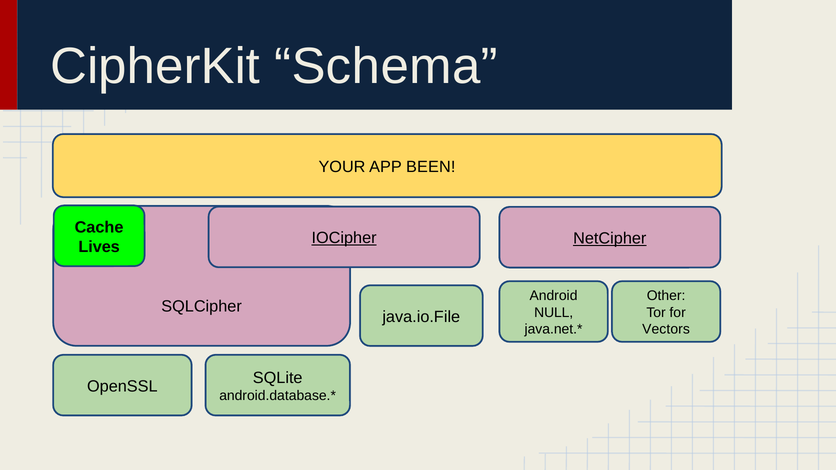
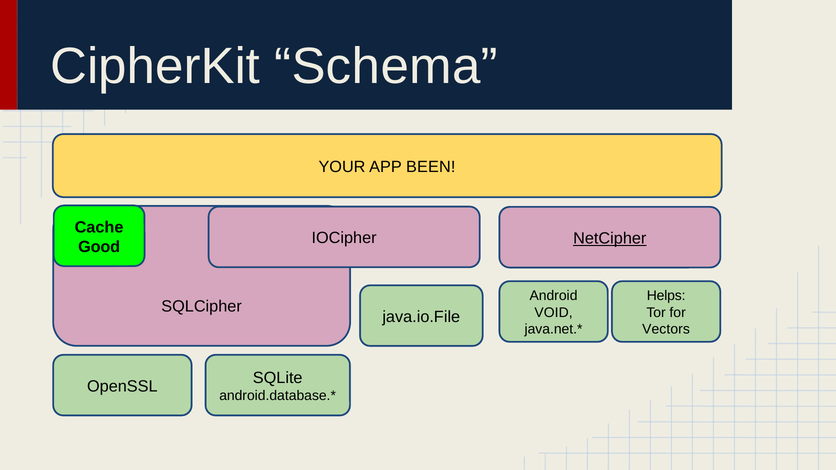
IOCipher underline: present -> none
Lives: Lives -> Good
Other: Other -> Helps
NULL: NULL -> VOID
